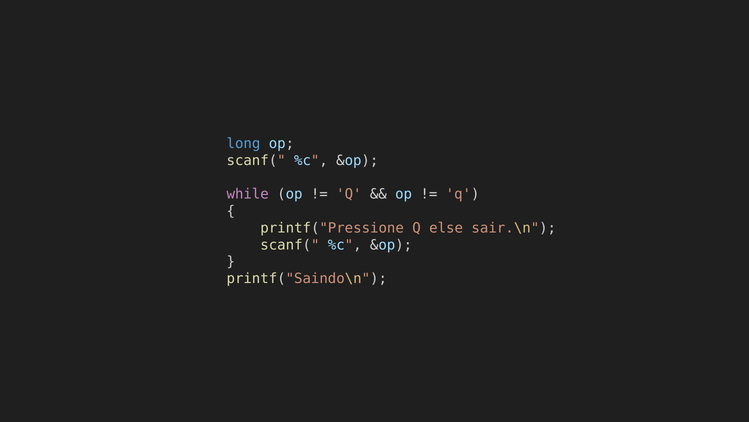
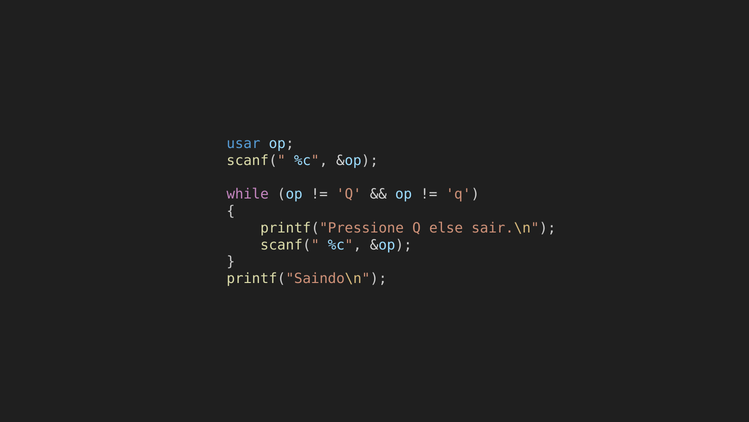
long: long -> usar
